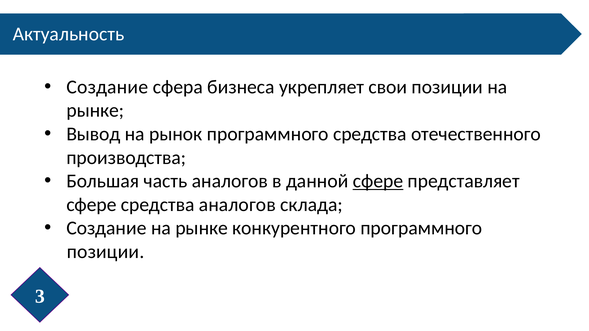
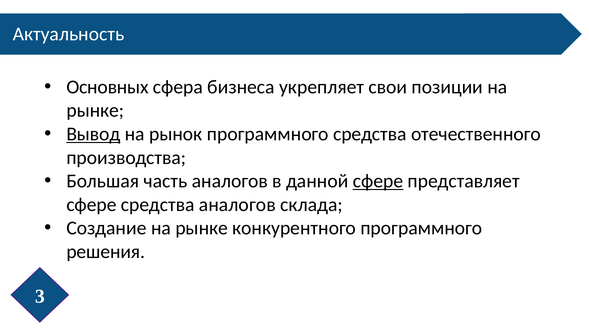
Создание at (107, 87): Создание -> Основных
Вывод underline: none -> present
позиции at (106, 252): позиции -> решения
